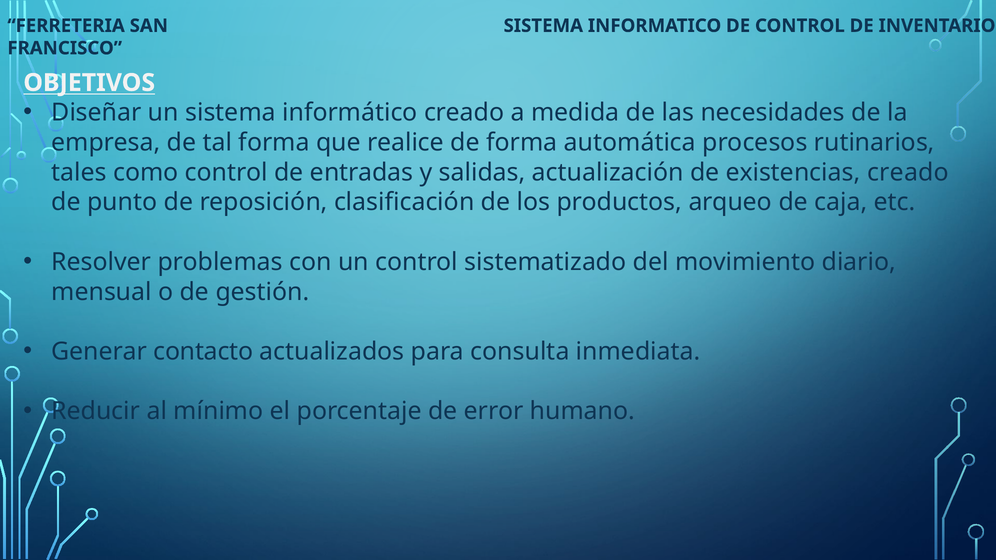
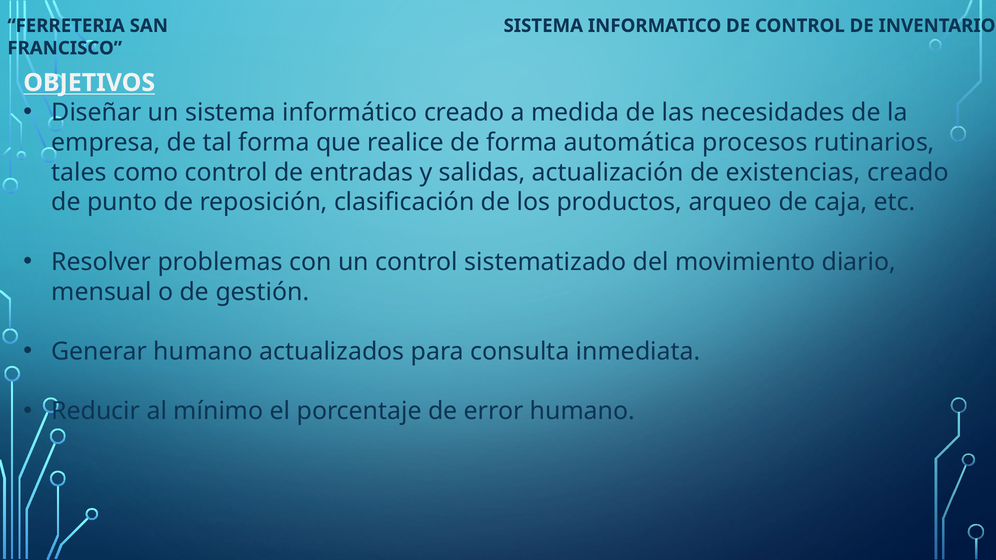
Generar contacto: contacto -> humano
